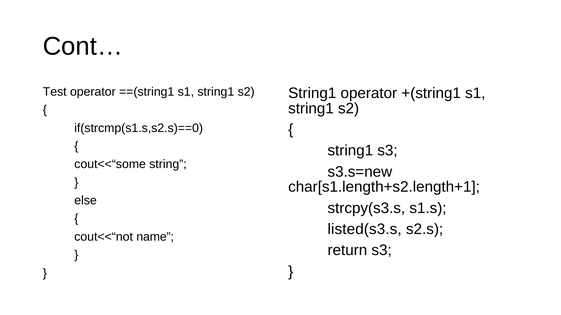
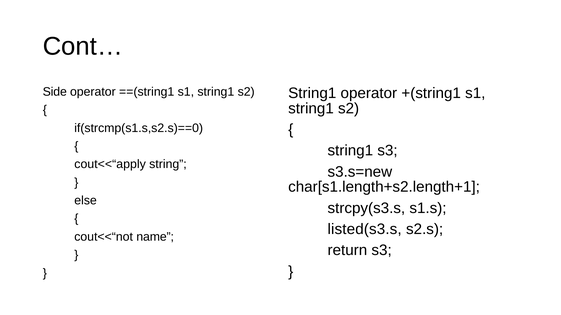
Test: Test -> Side
cout<<“some: cout<<“some -> cout<<“apply
